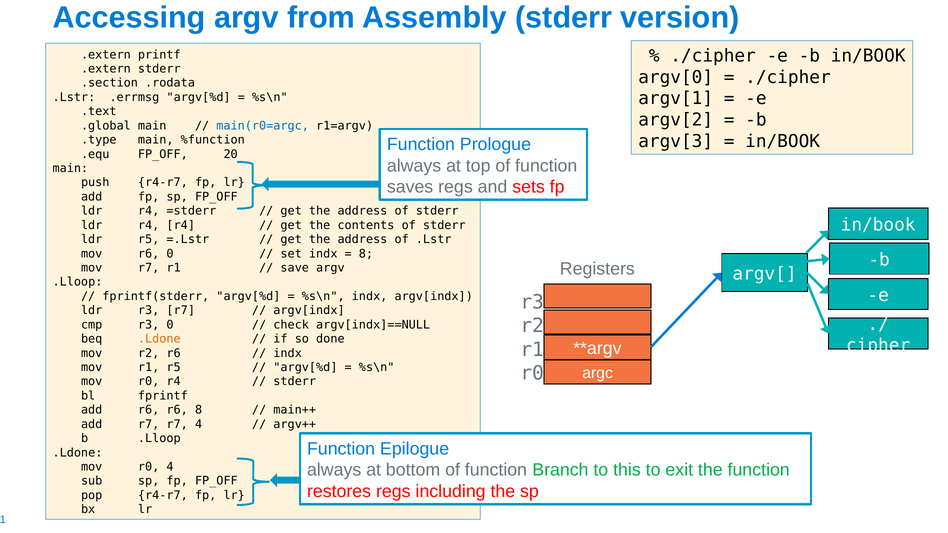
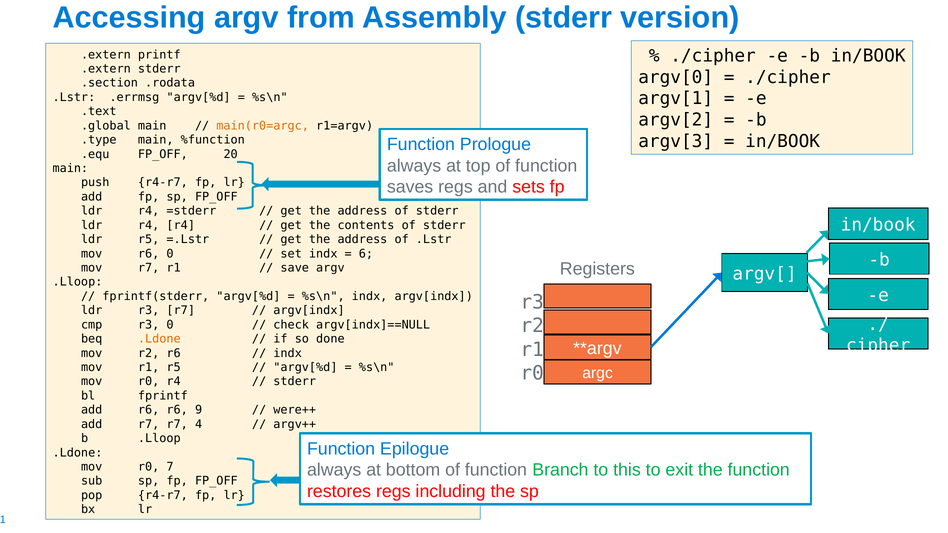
main(r0=argc colour: blue -> orange
8 at (366, 254): 8 -> 6
r6 8: 8 -> 9
main++: main++ -> were++
r0 4: 4 -> 7
